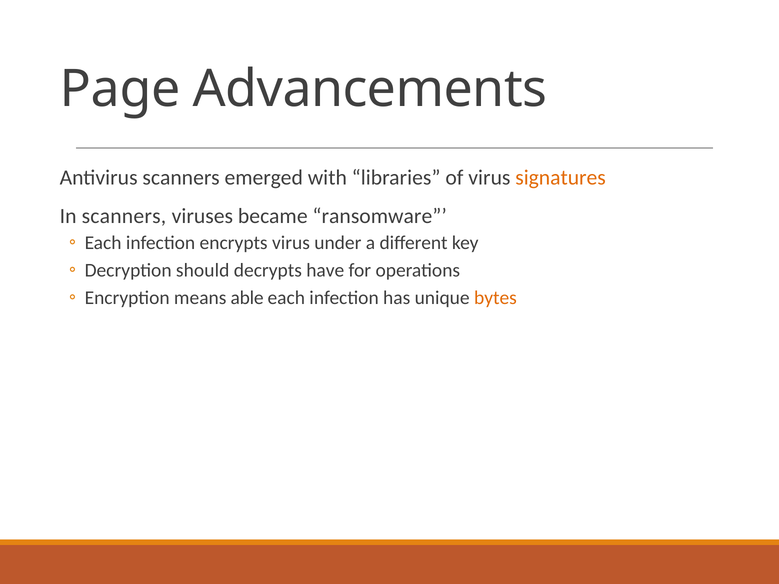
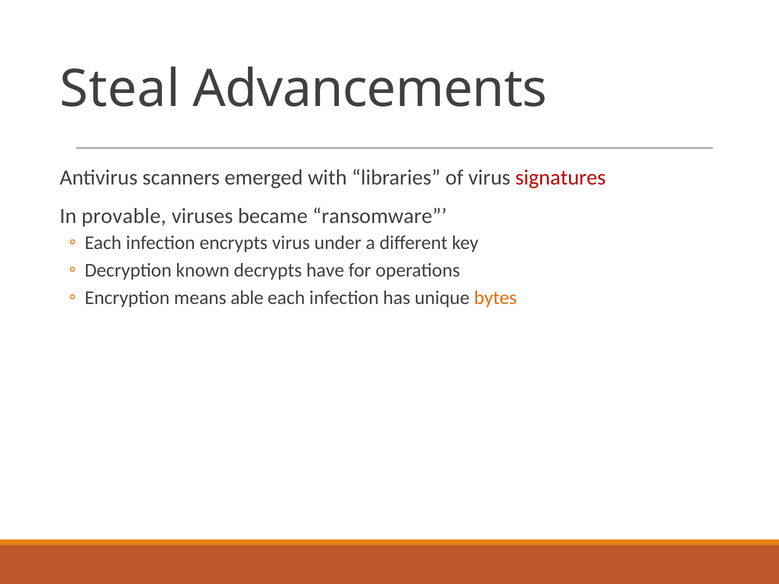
Page: Page -> Steal
signatures colour: orange -> red
In scanners: scanners -> provable
should: should -> known
